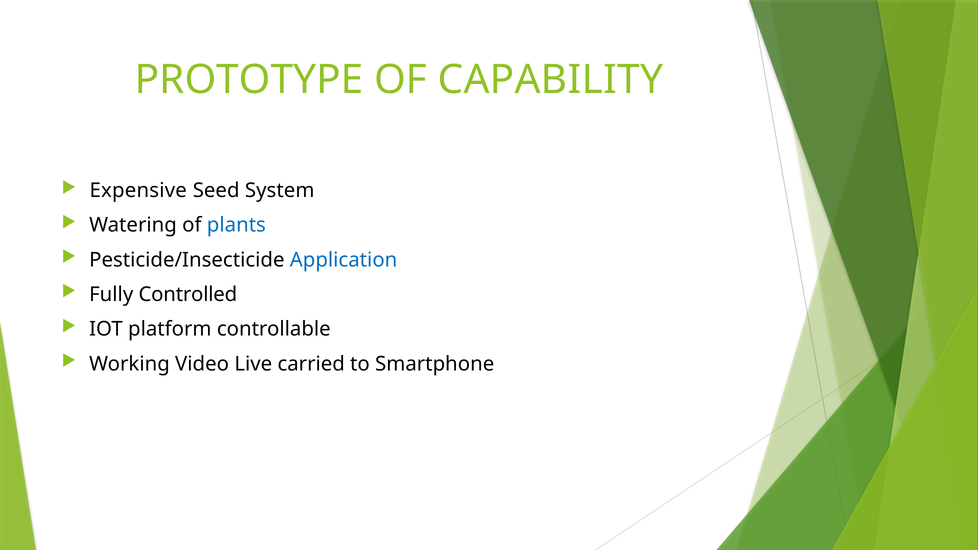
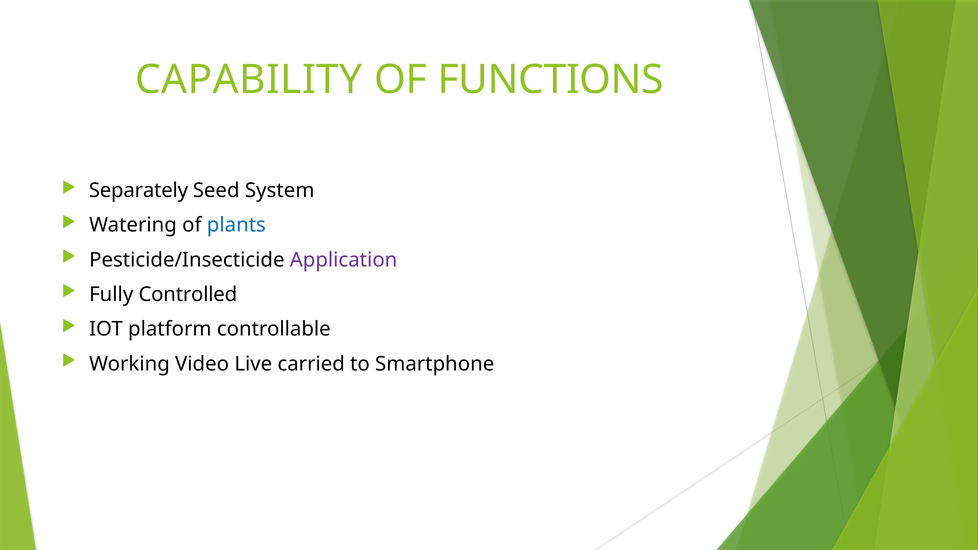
PROTOTYPE: PROTOTYPE -> CAPABILITY
CAPABILITY: CAPABILITY -> FUNCTIONS
Expensive: Expensive -> Separately
Application colour: blue -> purple
